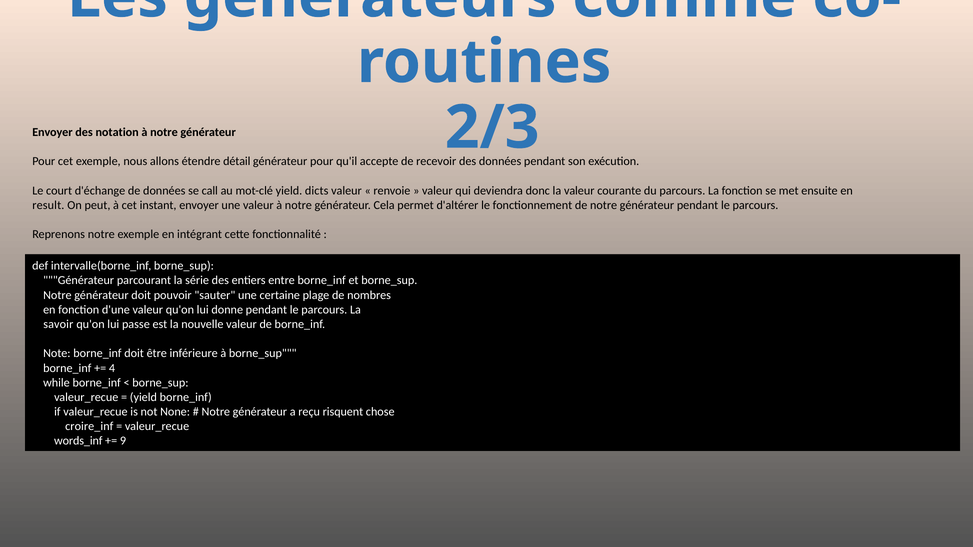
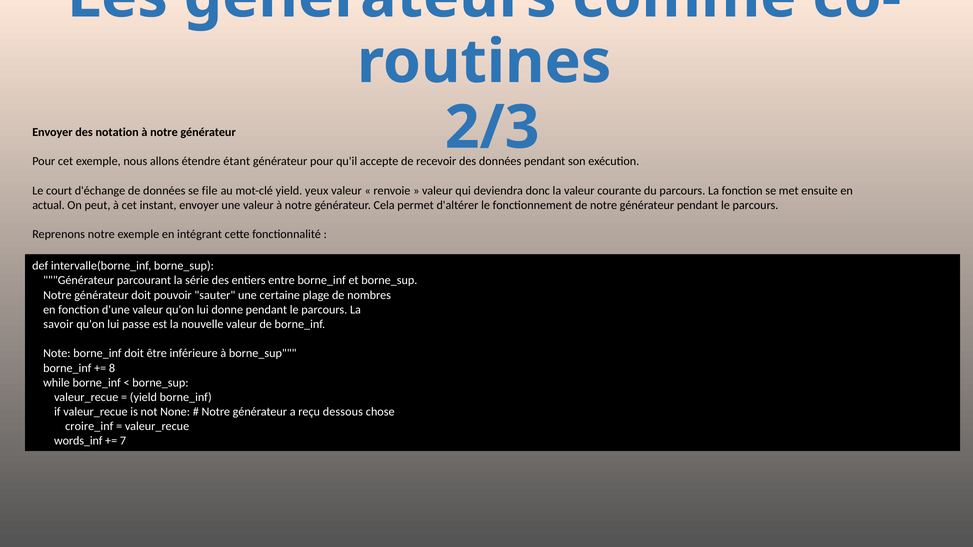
détail: détail -> étant
call: call -> file
dicts: dicts -> yeux
result: result -> actual
4: 4 -> 8
risquent: risquent -> dessous
9: 9 -> 7
